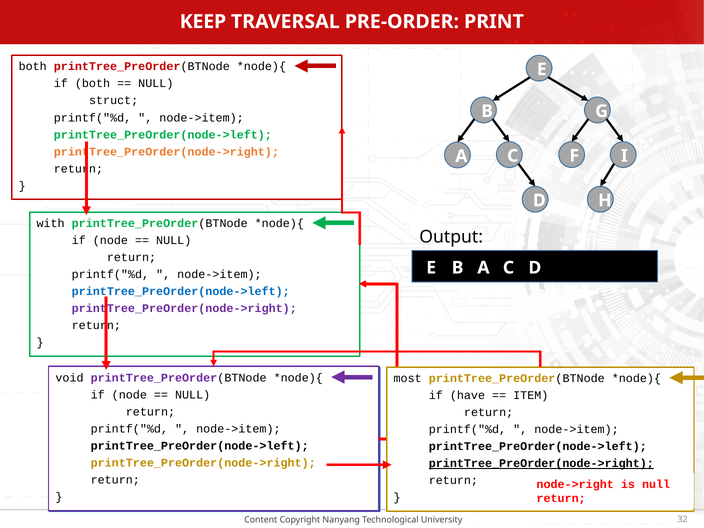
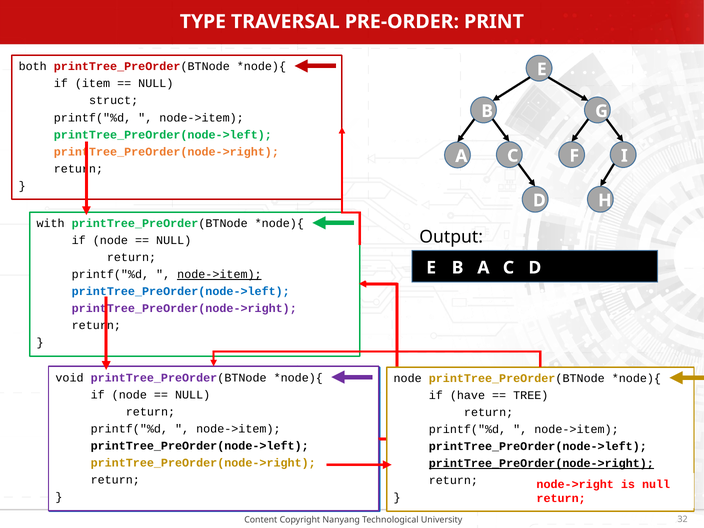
KEEP: KEEP -> TYPE
if both: both -> item
node->item at (219, 275) underline: none -> present
most at (408, 378): most -> node
ITEM: ITEM -> TREE
